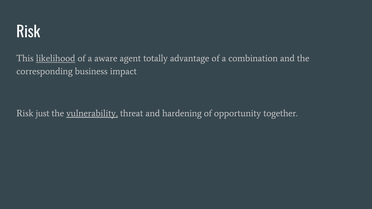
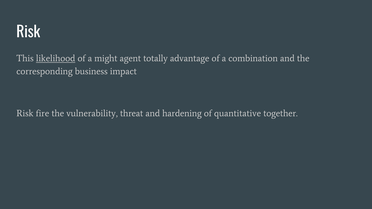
aware: aware -> might
just: just -> fire
vulnerability underline: present -> none
opportunity: opportunity -> quantitative
